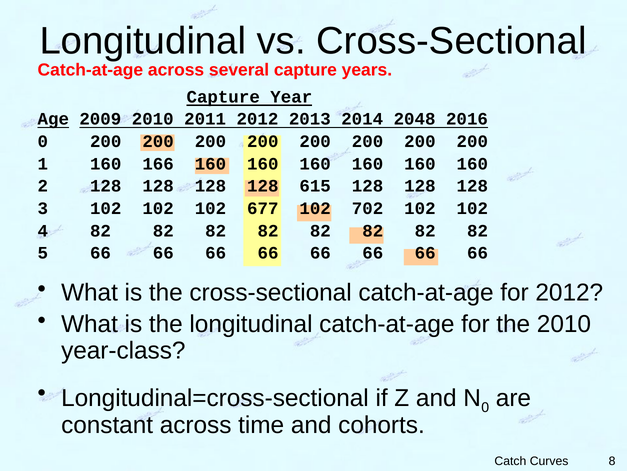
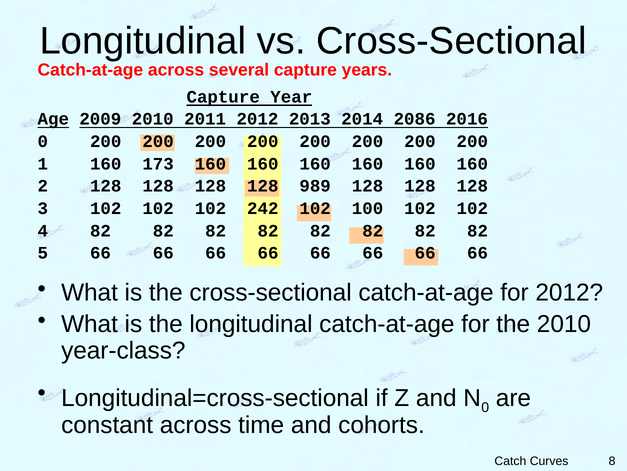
2048: 2048 -> 2086
166: 166 -> 173
615: 615 -> 989
677: 677 -> 242
702: 702 -> 100
